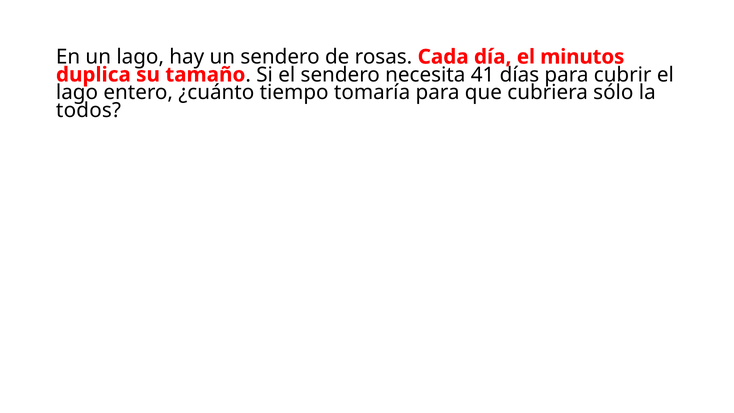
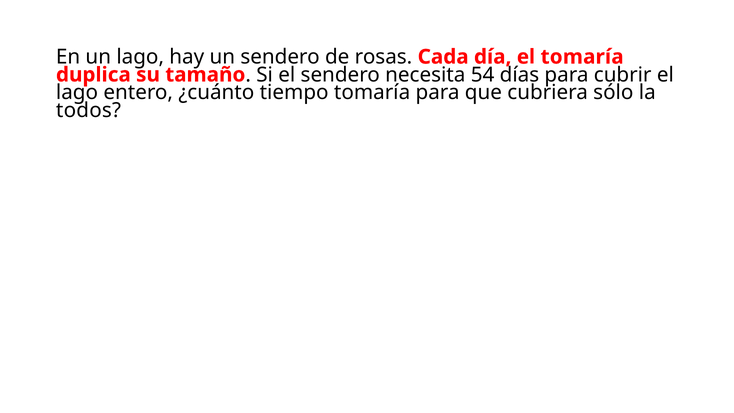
el minutos: minutos -> tomaría
41: 41 -> 54
